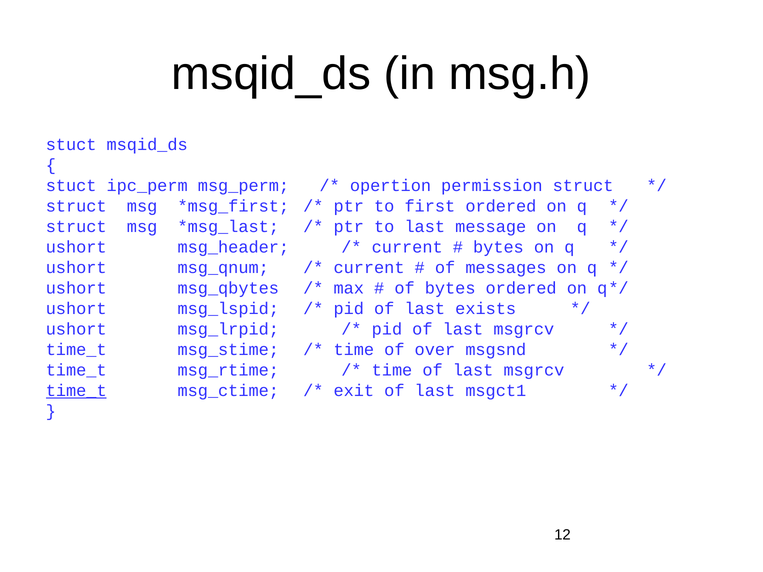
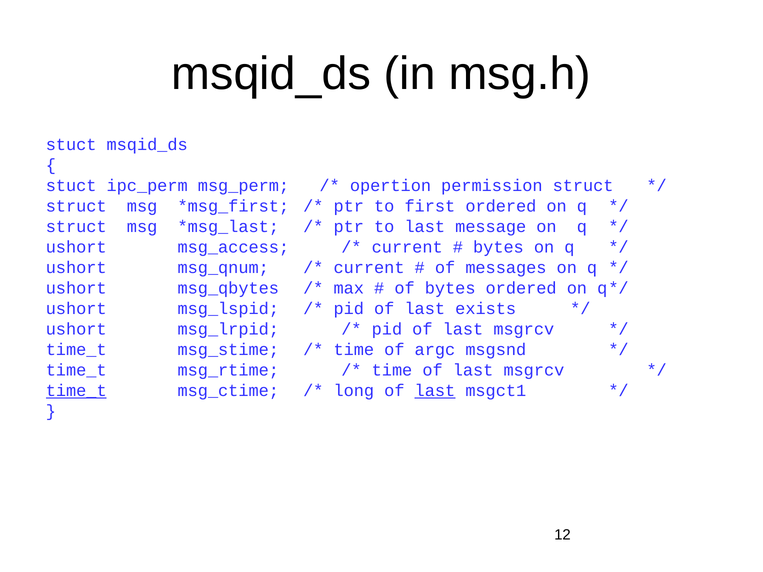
msg_header: msg_header -> msg_access
over: over -> argc
exit: exit -> long
last at (435, 391) underline: none -> present
